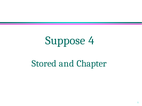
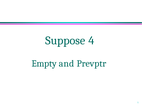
Stored: Stored -> Empty
Chapter: Chapter -> Prevptr
